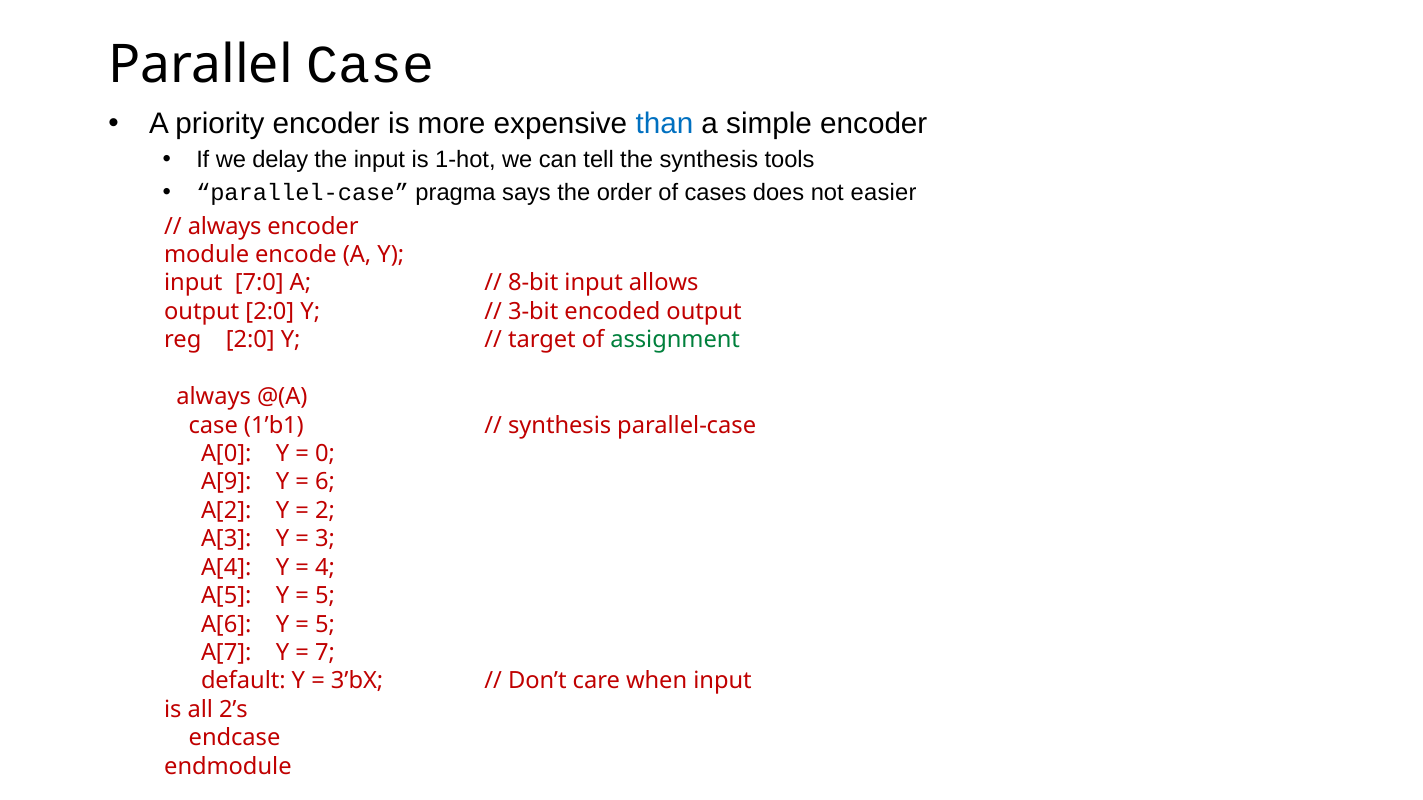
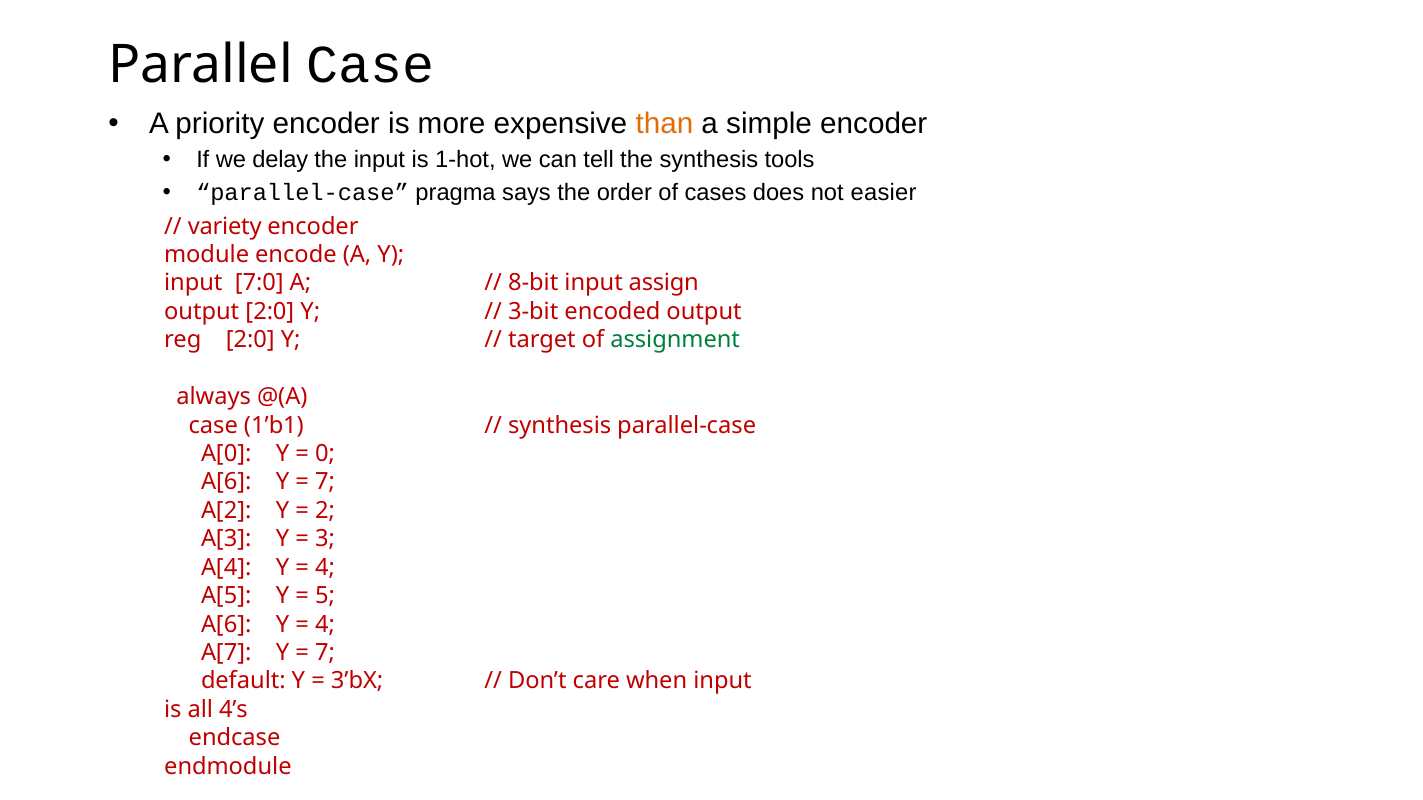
than colour: blue -> orange
always at (225, 226): always -> variety
allows: allows -> assign
A[9 at (226, 482): A[9 -> A[6
6 at (325, 482): 6 -> 7
5 at (325, 625): 5 -> 4
2’s: 2’s -> 4’s
